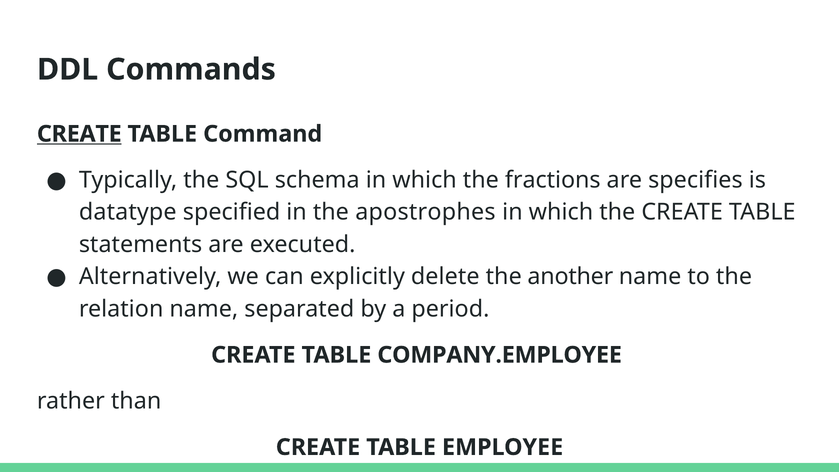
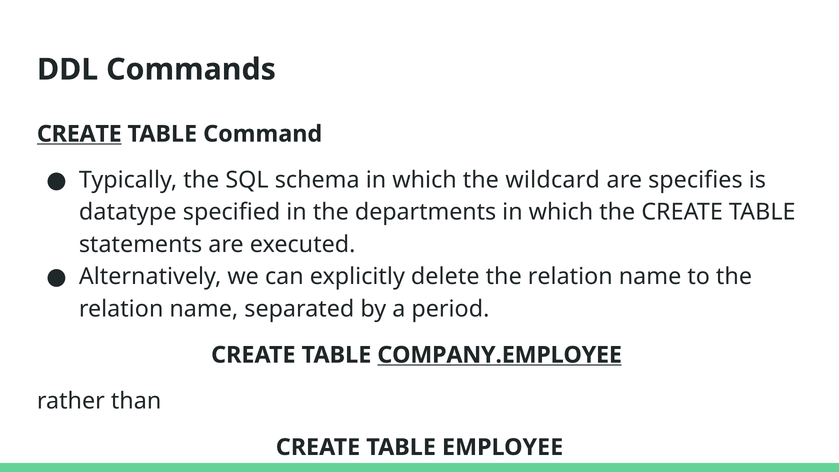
fractions: fractions -> wildcard
apostrophes: apostrophes -> departments
another at (570, 277): another -> relation
COMPANY.EMPLOYEE underline: none -> present
